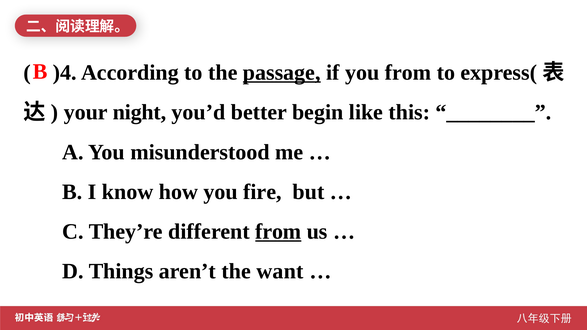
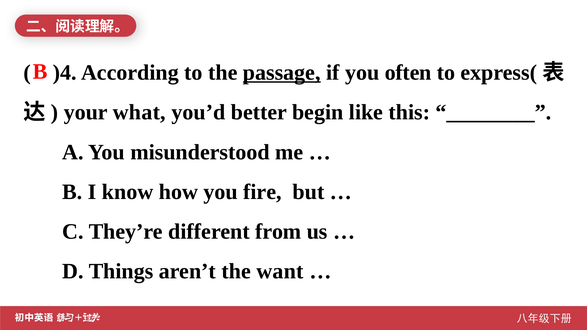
you from: from -> often
night: night -> what
from at (278, 232) underline: present -> none
